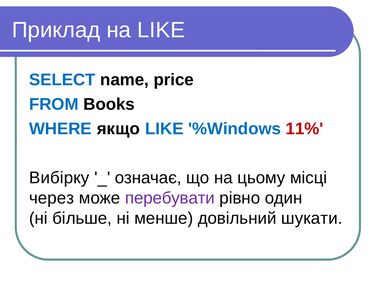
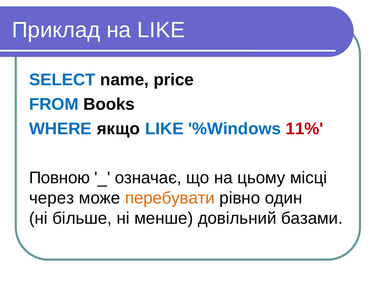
Вибірку: Вибірку -> Повною
перебувати colour: purple -> orange
шукати: шукати -> базами
